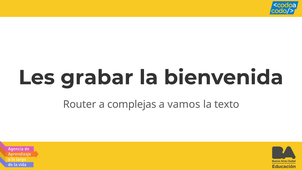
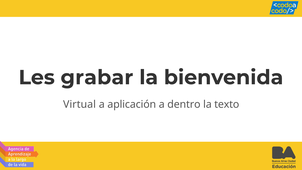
Router: Router -> Virtual
complejas: complejas -> aplicación
vamos: vamos -> dentro
